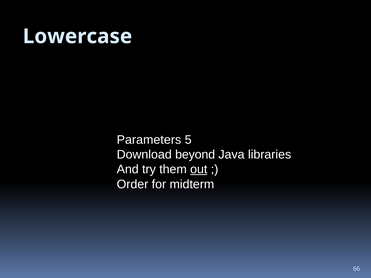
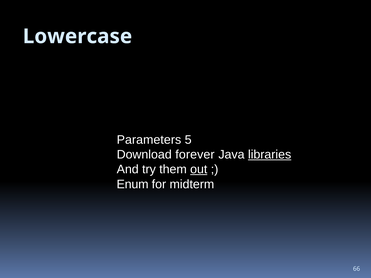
beyond: beyond -> forever
libraries underline: none -> present
Order: Order -> Enum
